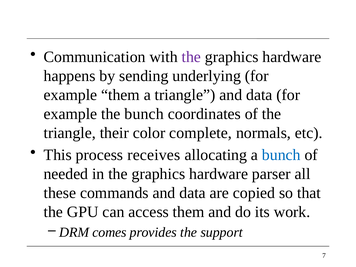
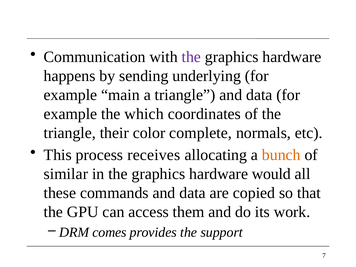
example them: them -> main
the bunch: bunch -> which
bunch at (281, 155) colour: blue -> orange
needed: needed -> similar
parser: parser -> would
